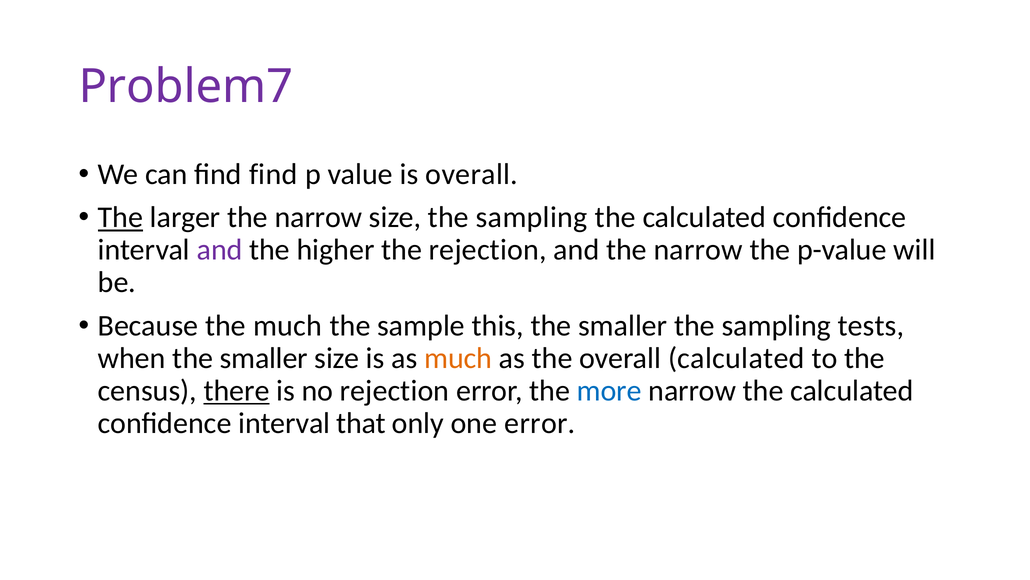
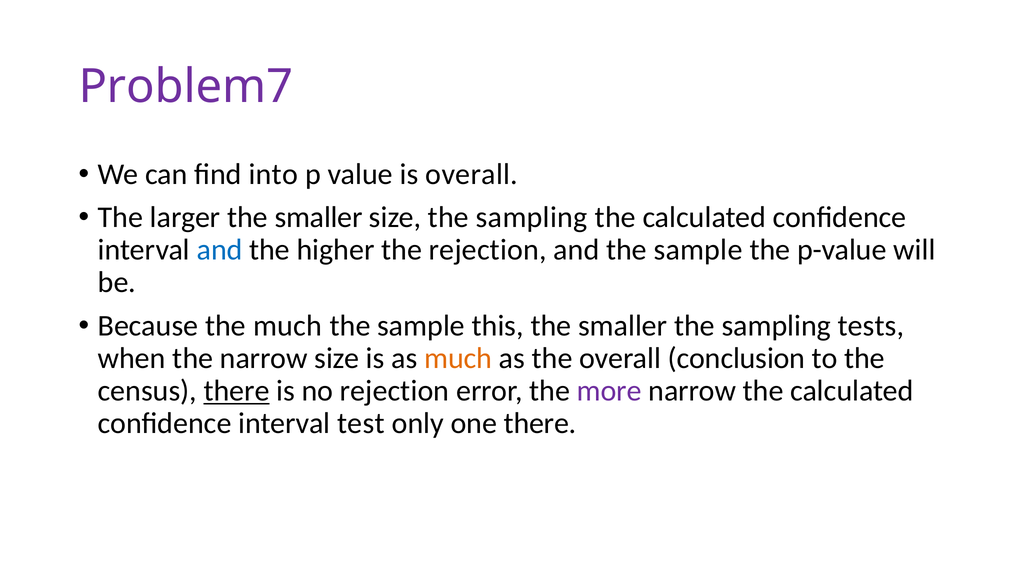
find find: find -> into
The at (120, 217) underline: present -> none
larger the narrow: narrow -> smaller
and at (220, 250) colour: purple -> blue
and the narrow: narrow -> sample
when the smaller: smaller -> narrow
overall calculated: calculated -> conclusion
more colour: blue -> purple
that: that -> test
one error: error -> there
